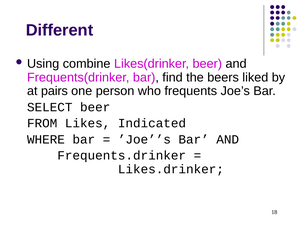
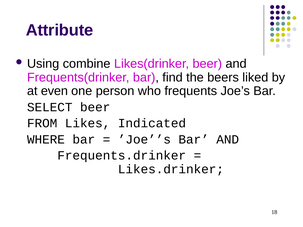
Different: Different -> Attribute
pairs: pairs -> even
